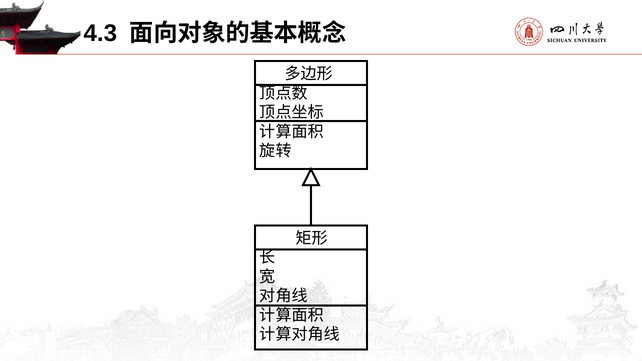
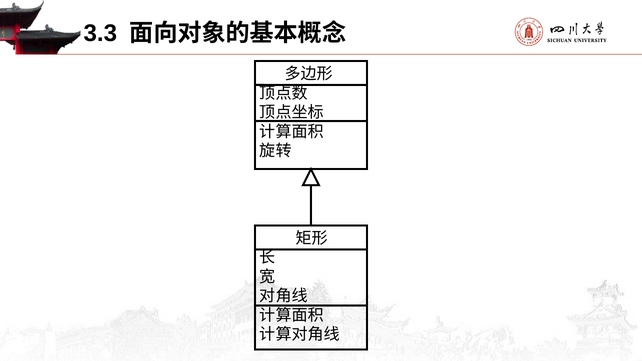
4.3: 4.3 -> 3.3
